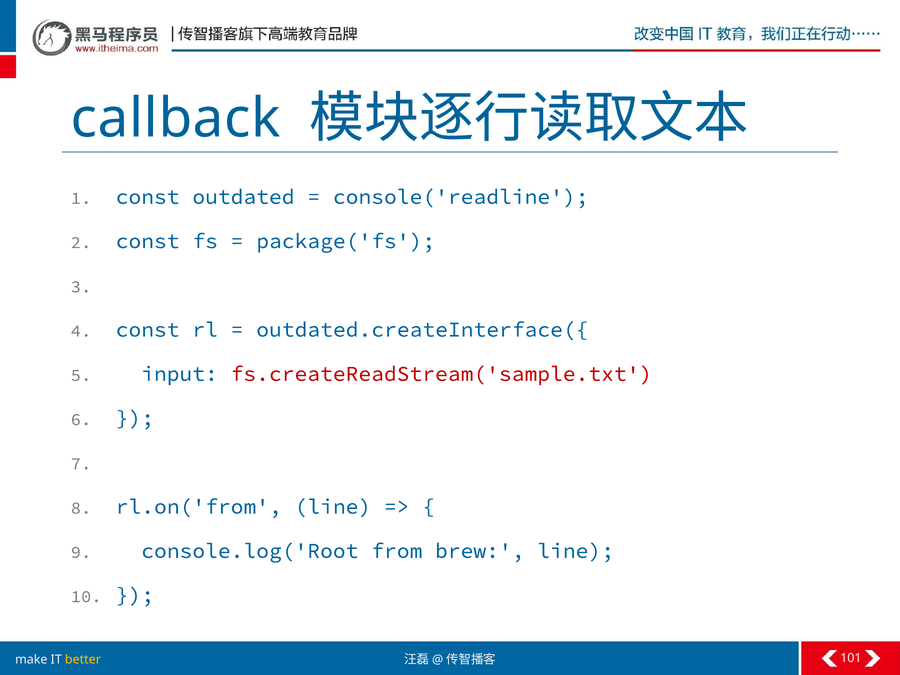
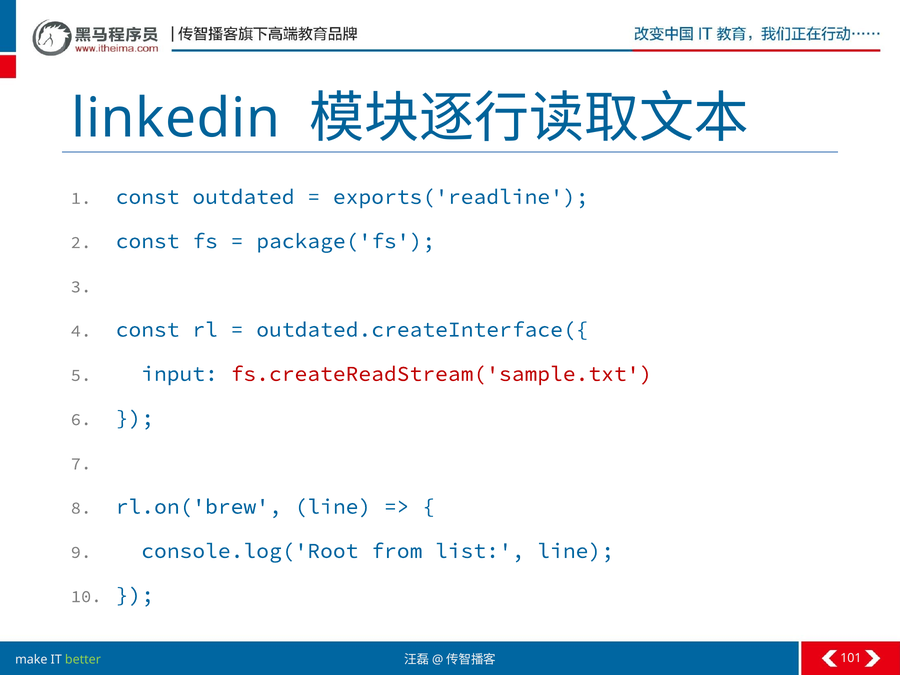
callback: callback -> linkedin
console('readline: console('readline -> exports('readline
rl.on('from: rl.on('from -> rl.on('brew
brew: brew -> list
better colour: yellow -> light green
